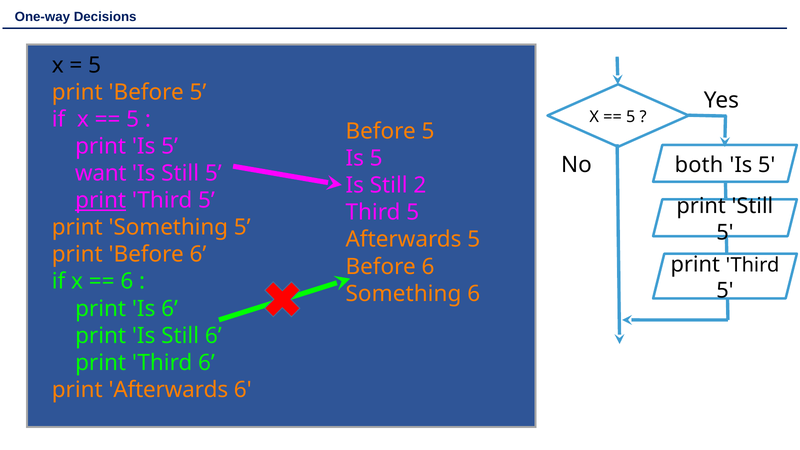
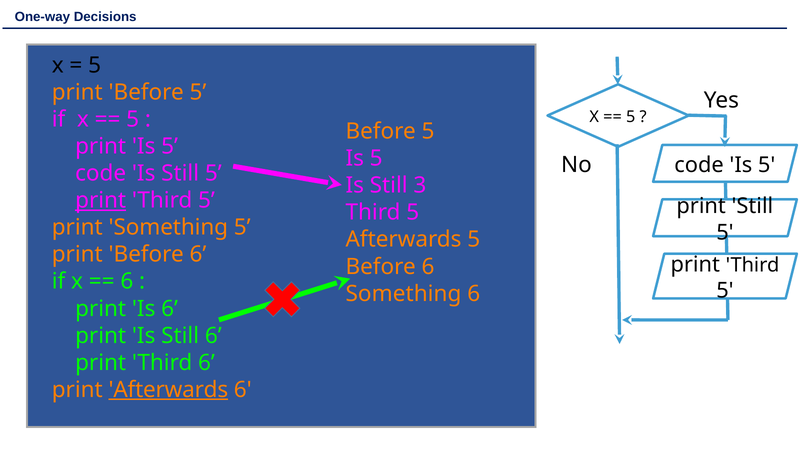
both at (699, 165): both -> code
want at (101, 173): want -> code
2: 2 -> 3
Afterwards at (168, 390) underline: none -> present
